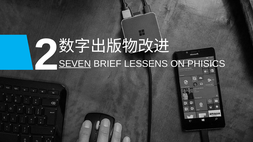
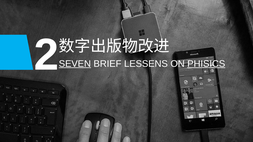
PHISICS underline: none -> present
